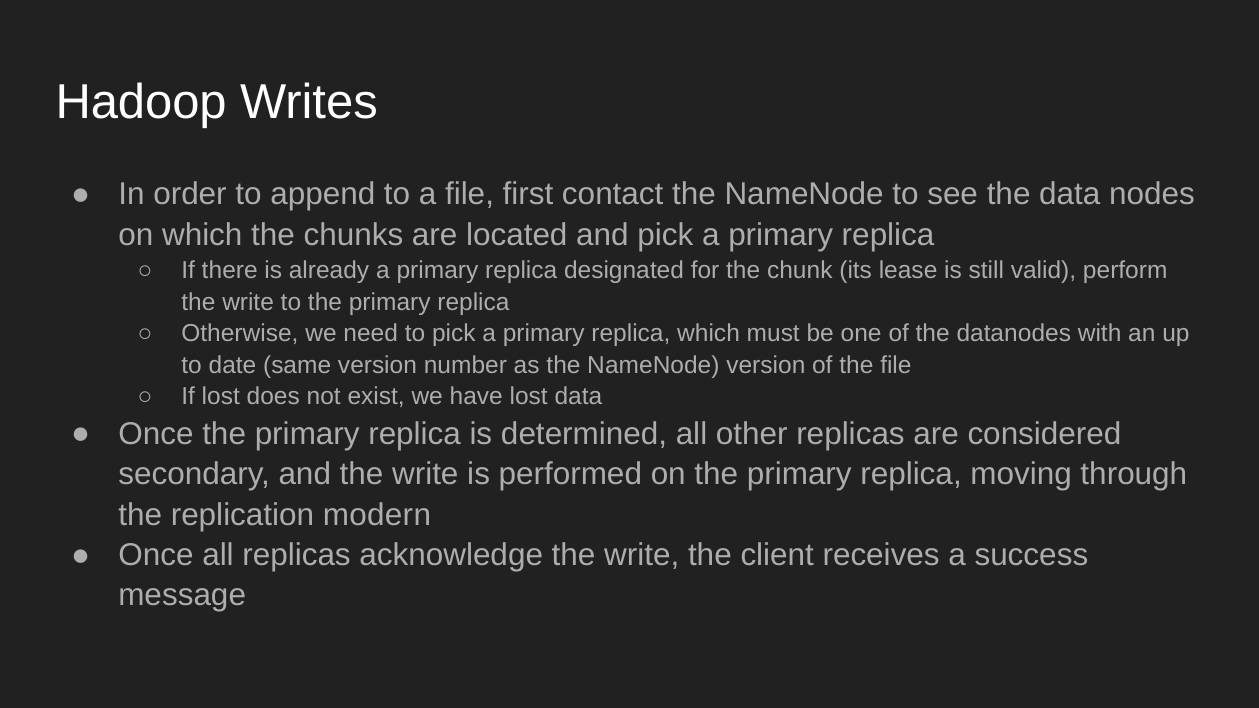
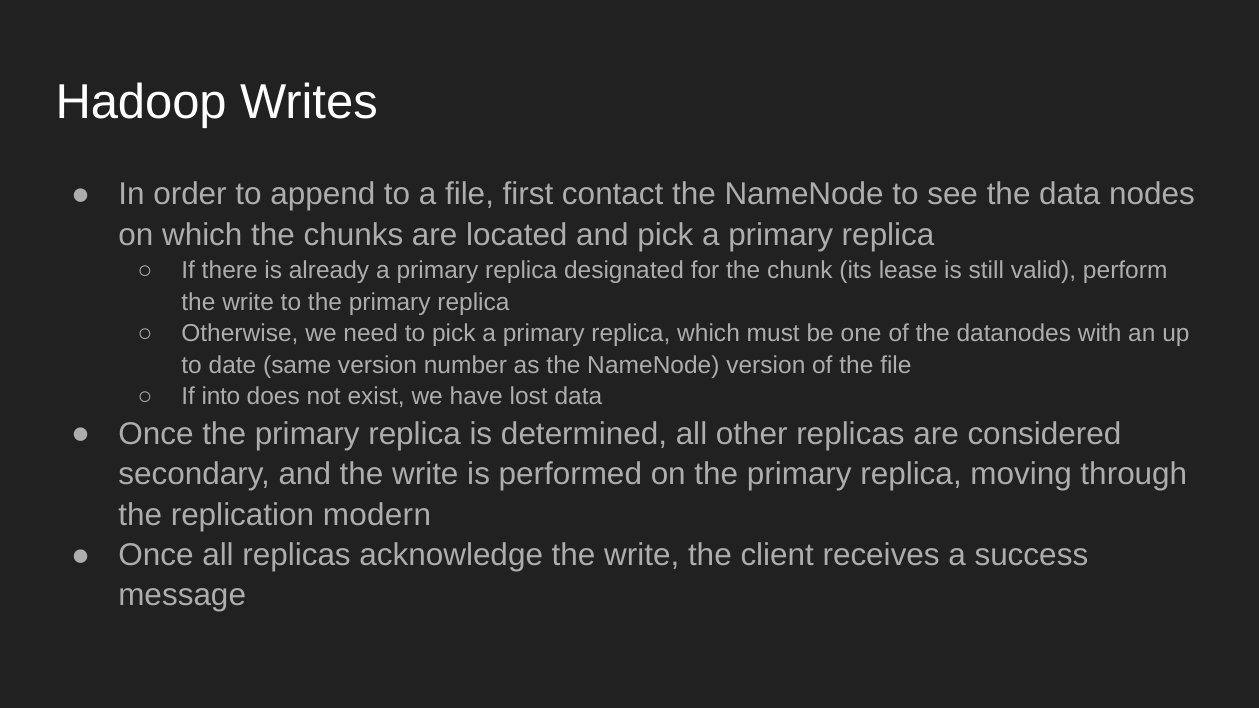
If lost: lost -> into
